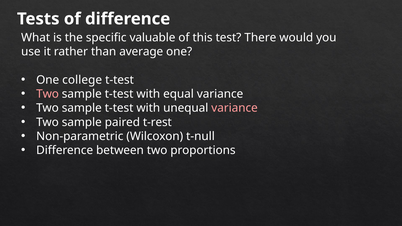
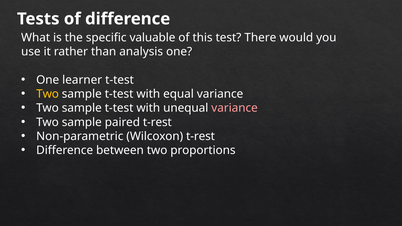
average: average -> analysis
college: college -> learner
Two at (48, 94) colour: pink -> yellow
Wilcoxon t-null: t-null -> t-rest
